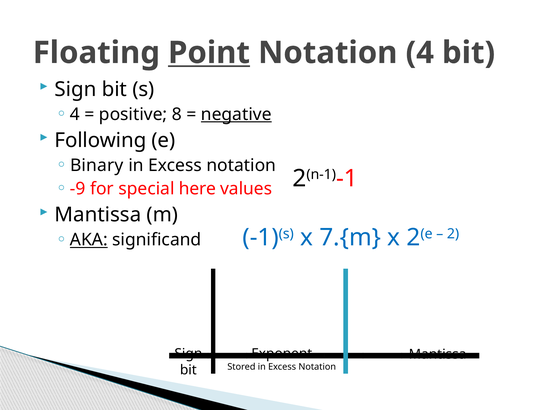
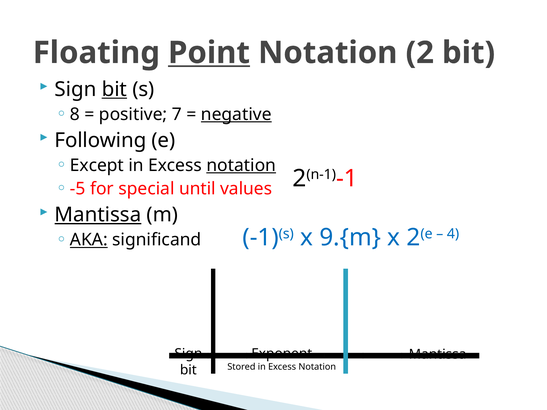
Notation 4: 4 -> 2
bit at (114, 89) underline: none -> present
4 at (75, 114): 4 -> 8
8: 8 -> 7
Binary: Binary -> Except
notation at (241, 166) underline: none -> present
-9: -9 -> -5
here: here -> until
Mantissa at (98, 215) underline: none -> present
7.{m: 7.{m -> 9.{m
2: 2 -> 4
